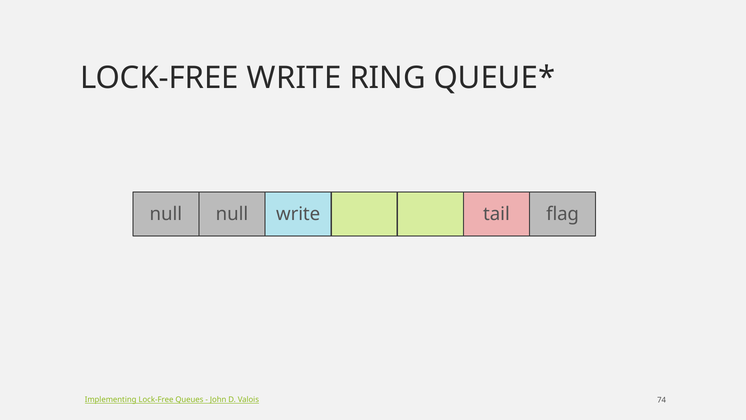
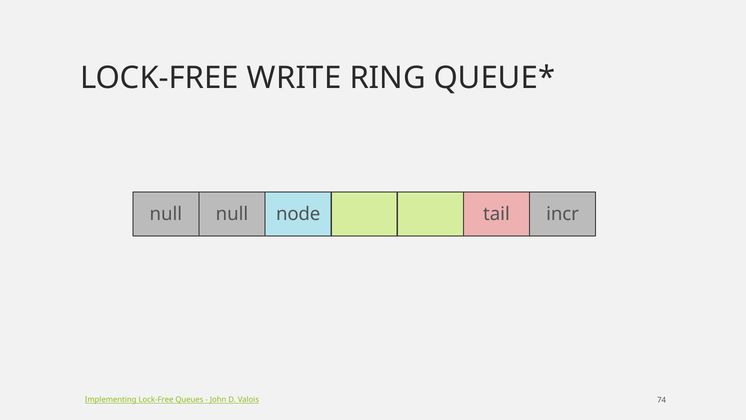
null write: write -> node
flag: flag -> incr
